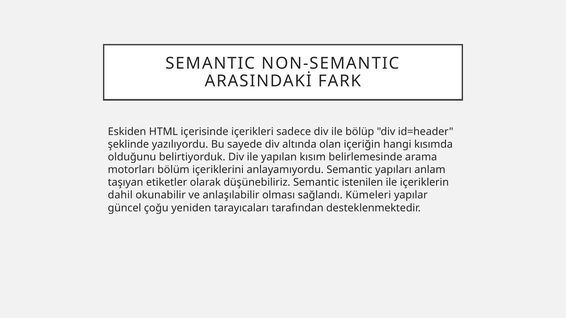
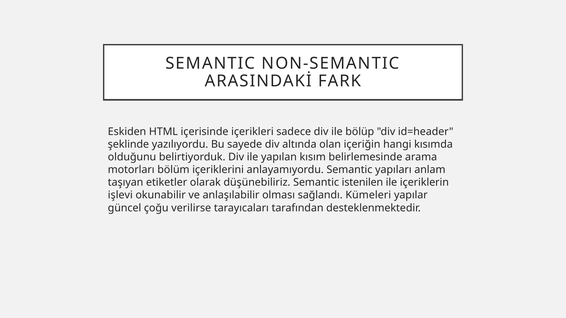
dahil: dahil -> işlevi
yeniden: yeniden -> verilirse
